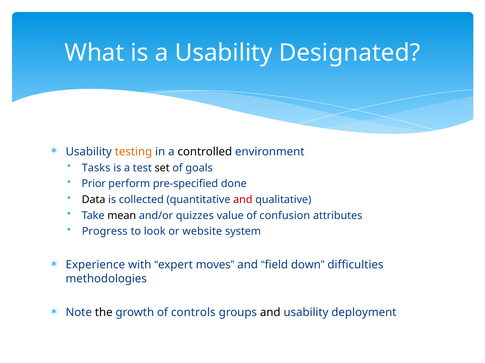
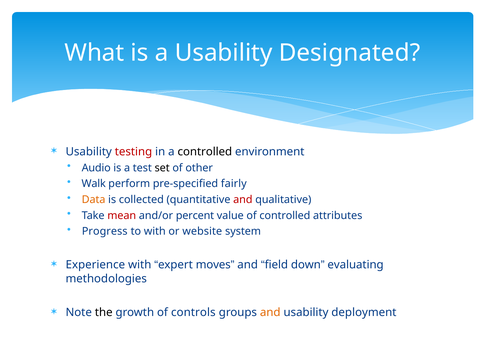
testing colour: orange -> red
Tasks: Tasks -> Audio
goals: goals -> other
Prior: Prior -> Walk
done: done -> fairly
Data colour: black -> orange
mean colour: black -> red
quizzes: quizzes -> percent
of confusion: confusion -> controlled
to look: look -> with
difficulties: difficulties -> evaluating
and at (270, 313) colour: black -> orange
